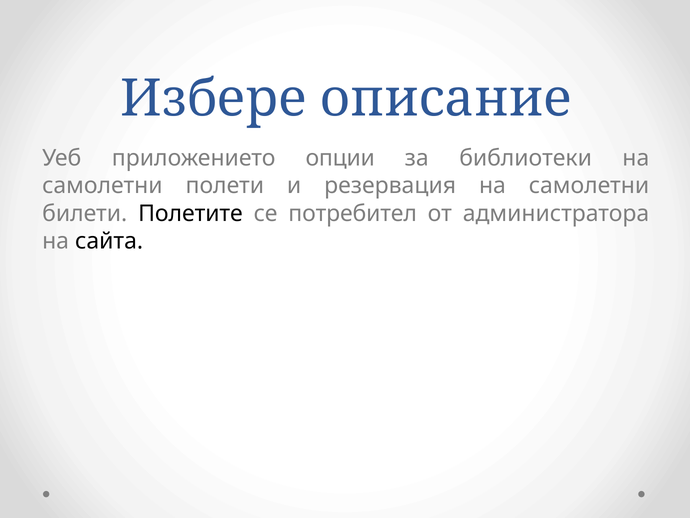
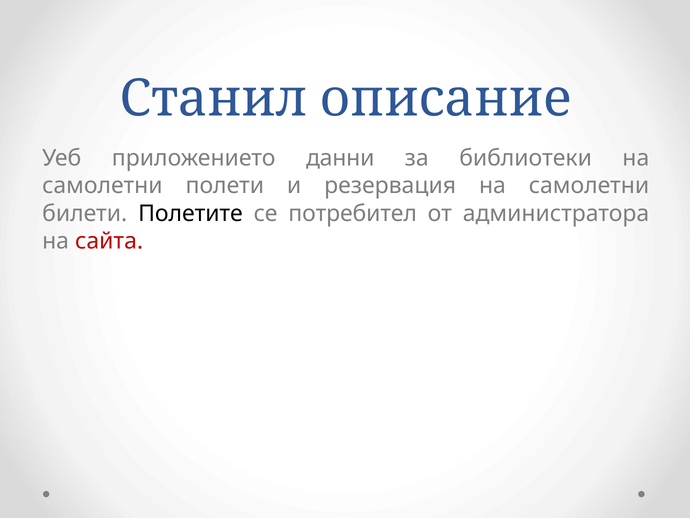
Избере: Избере -> Станил
опции: опции -> данни
сайта colour: black -> red
